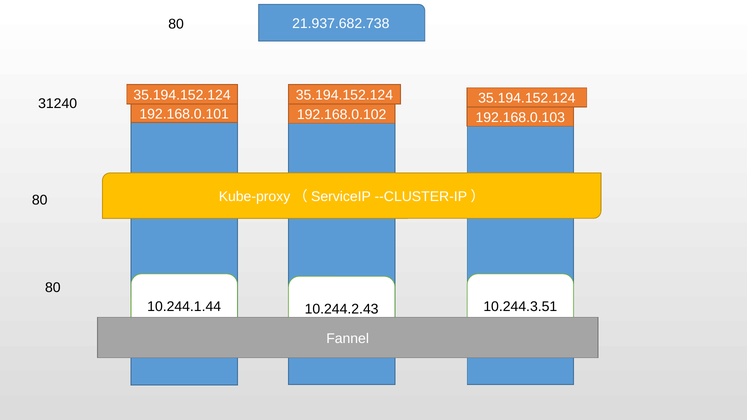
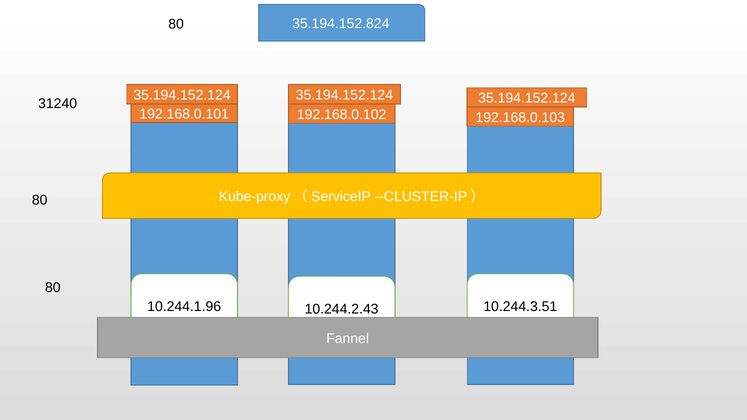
21.937.682.738: 21.937.682.738 -> 35.194.152.824
10.244.1.44: 10.244.1.44 -> 10.244.1.96
